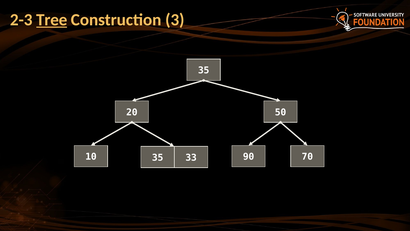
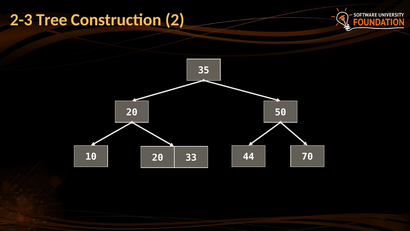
Tree underline: present -> none
3: 3 -> 2
10 35: 35 -> 20
90: 90 -> 44
